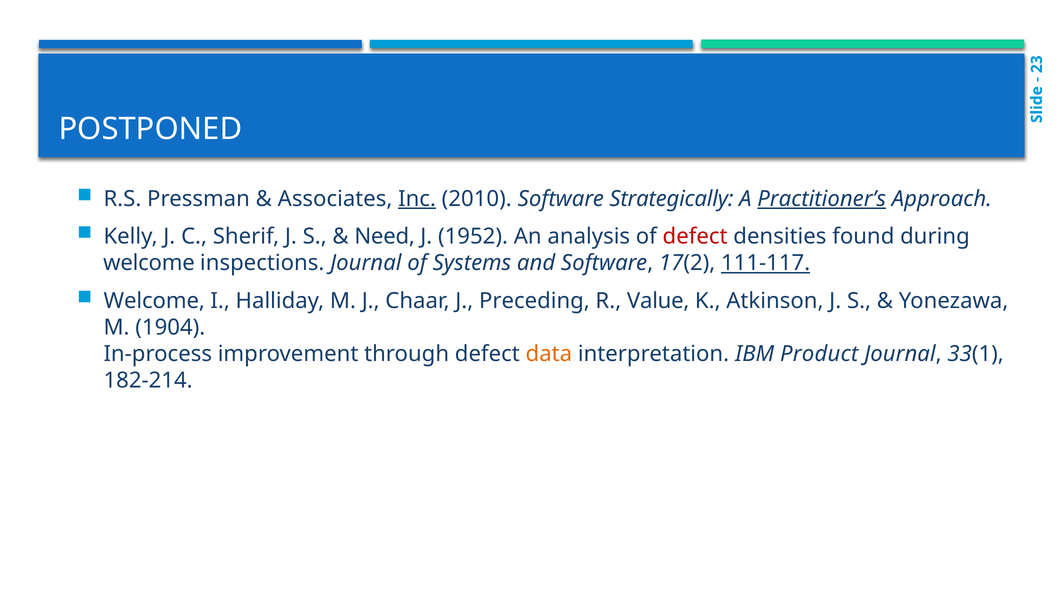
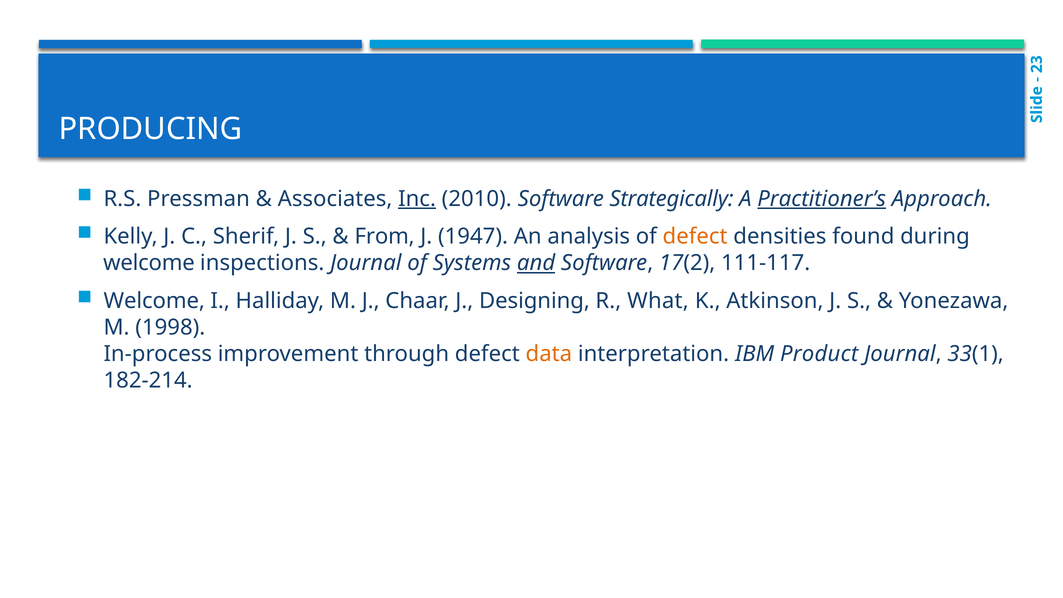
POSTPONED: POSTPONED -> PRODUCING
Need: Need -> From
1952: 1952 -> 1947
defect at (695, 236) colour: red -> orange
and underline: none -> present
111-117 underline: present -> none
Preceding: Preceding -> Designing
Value: Value -> What
1904: 1904 -> 1998
